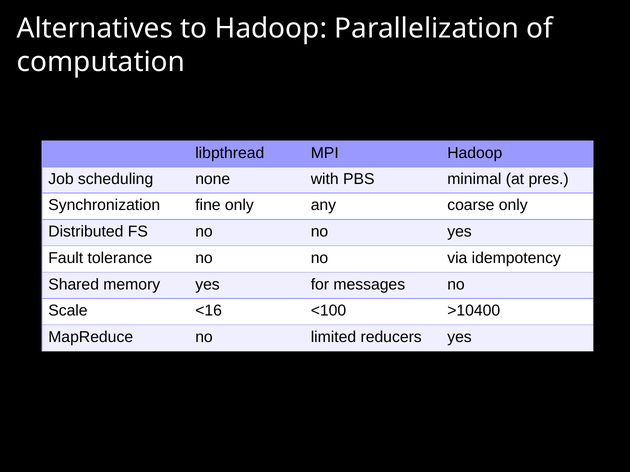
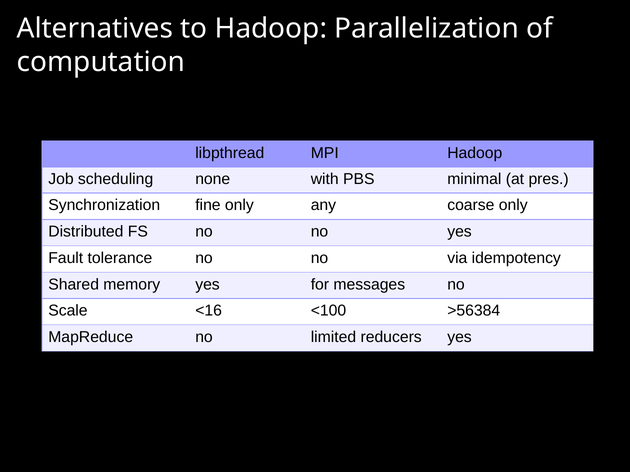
>10400: >10400 -> >56384
